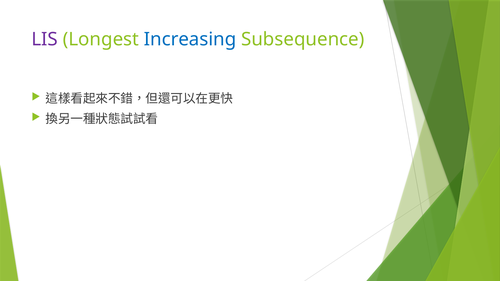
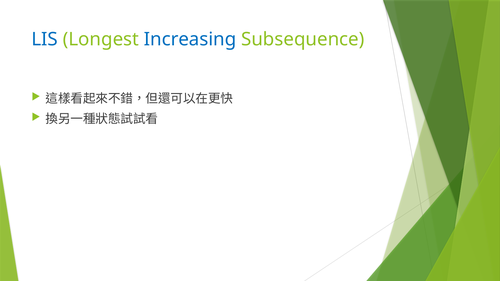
LIS colour: purple -> blue
